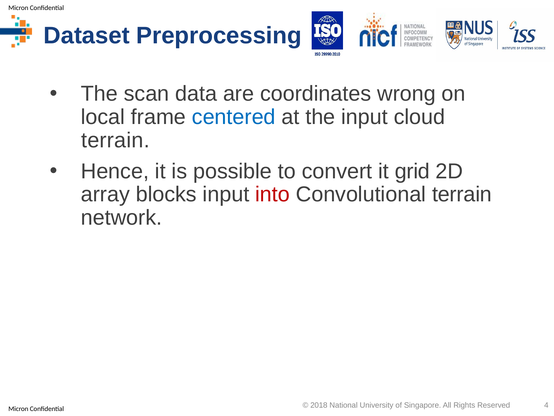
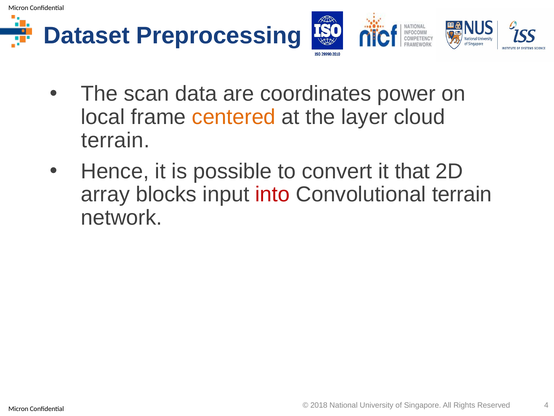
wrong: wrong -> power
centered colour: blue -> orange
the input: input -> layer
grid: grid -> that
